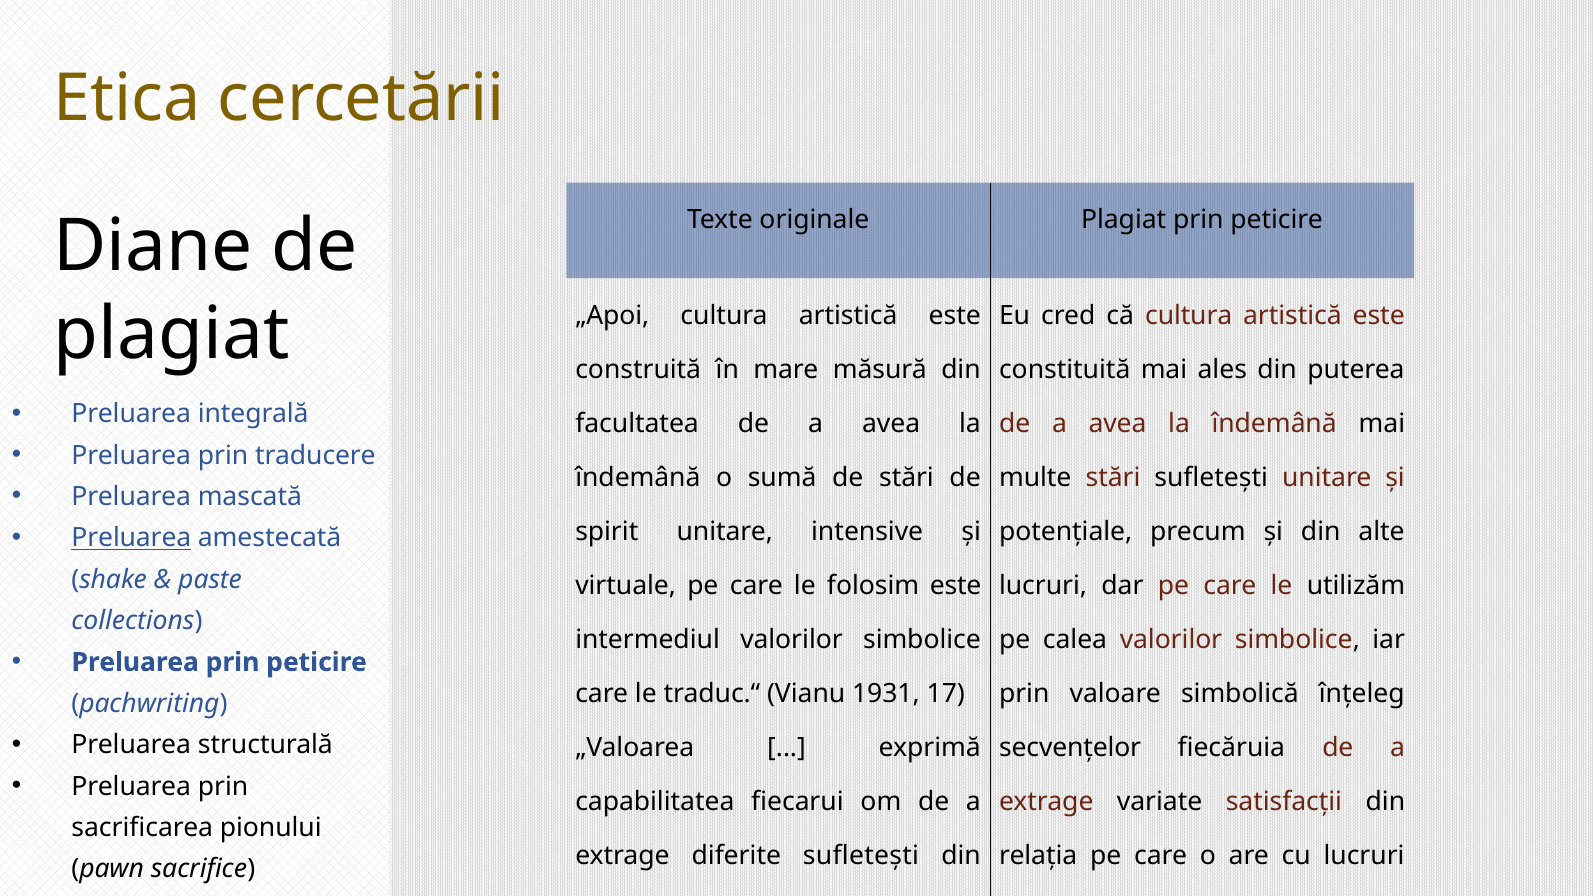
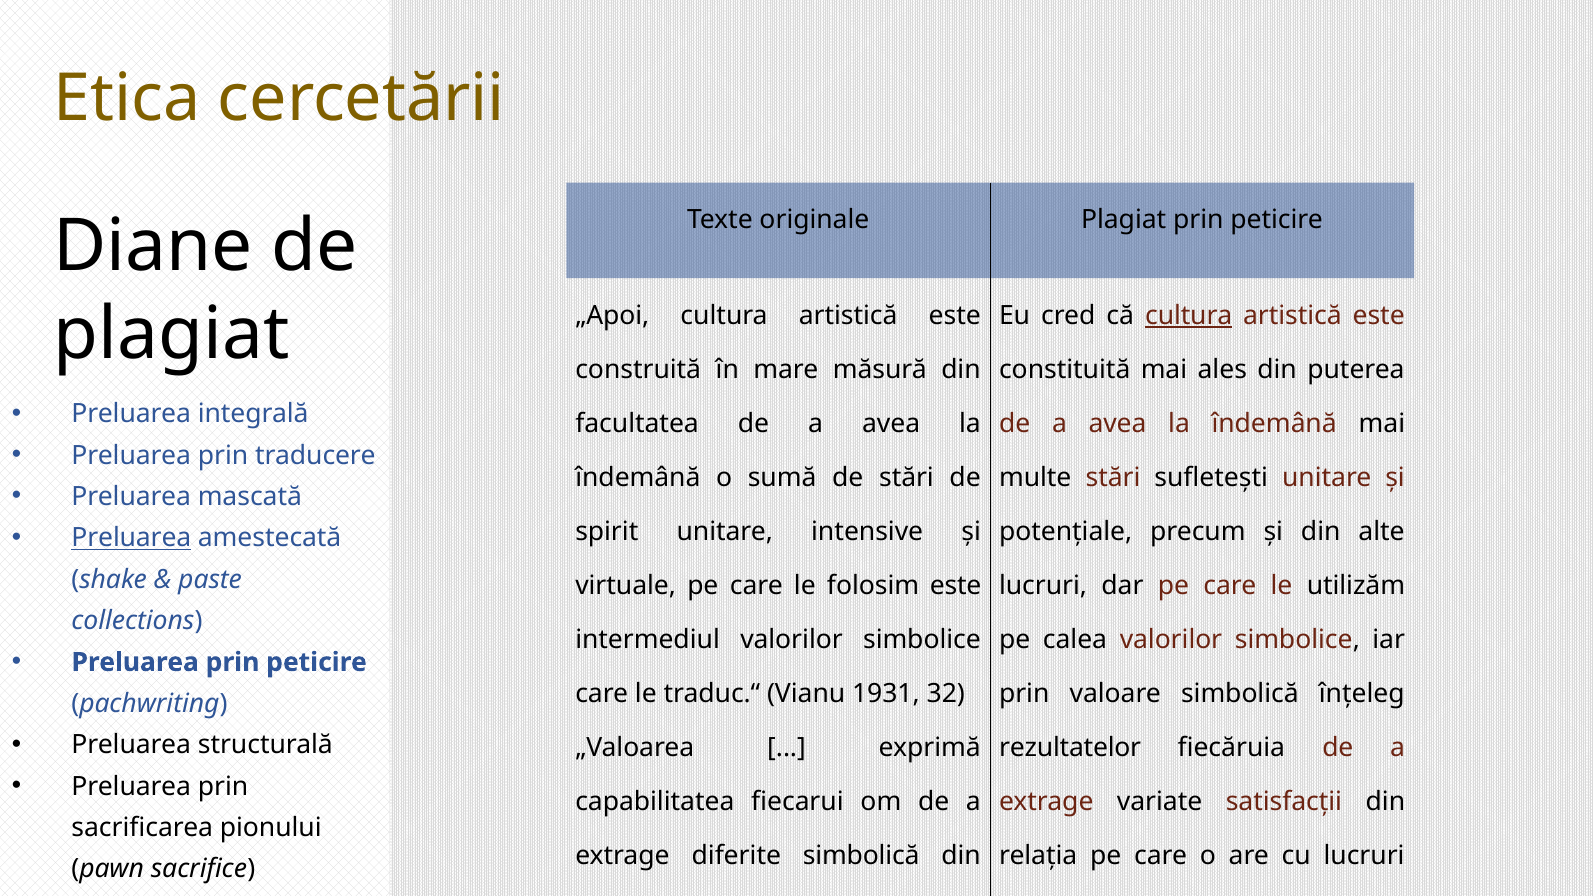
cultura at (1189, 316) underline: none -> present
17: 17 -> 32
secvențelor: secvențelor -> rezultatelor
diferite sufletești: sufletești -> simbolică
